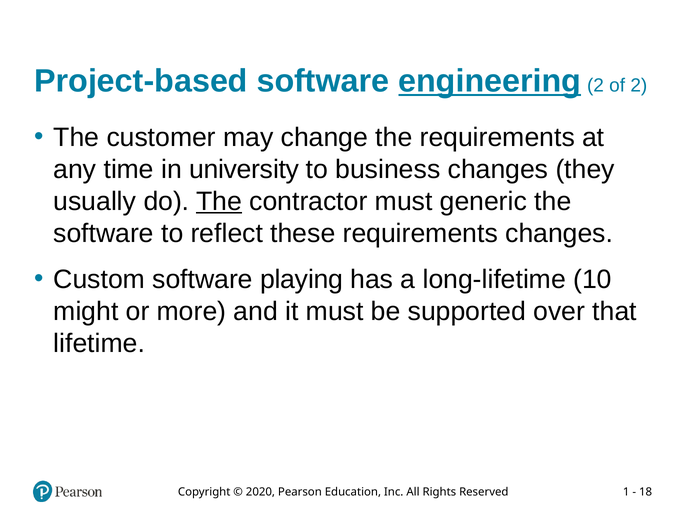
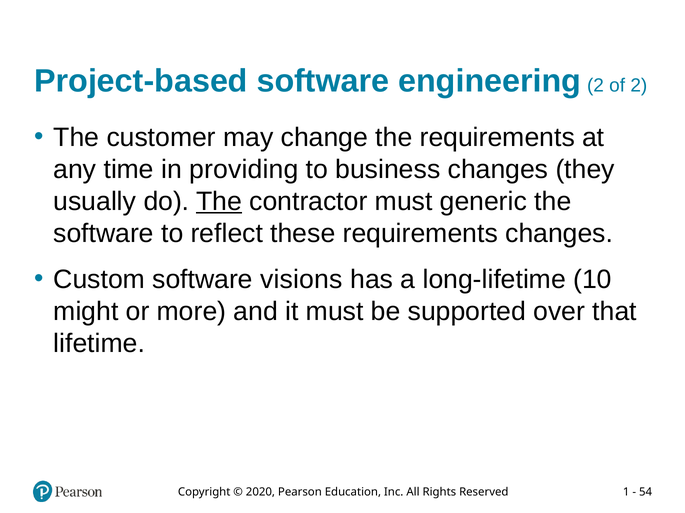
engineering underline: present -> none
university: university -> providing
playing: playing -> visions
18: 18 -> 54
